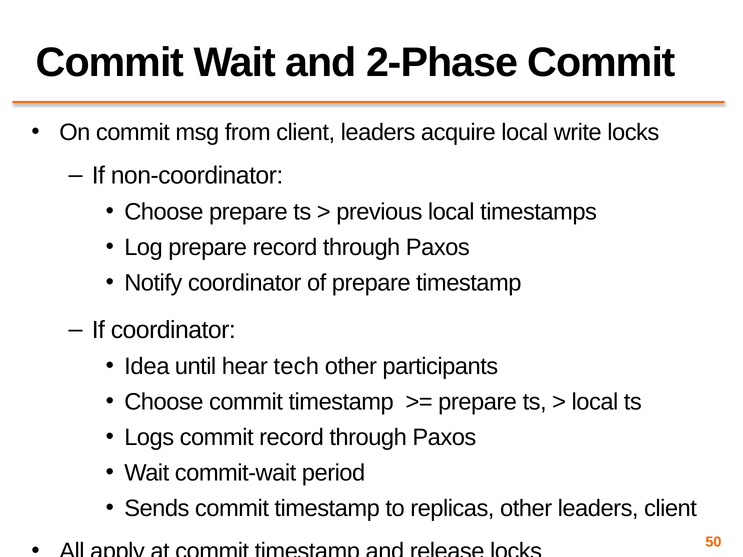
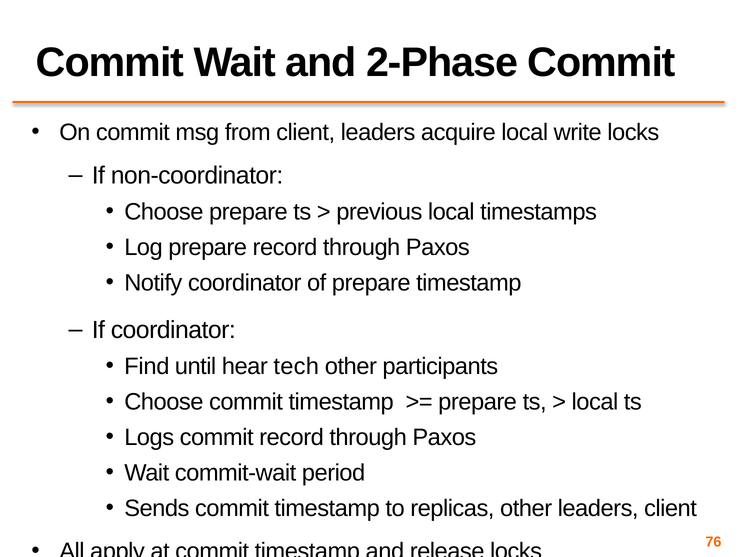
Idea: Idea -> Find
50: 50 -> 76
